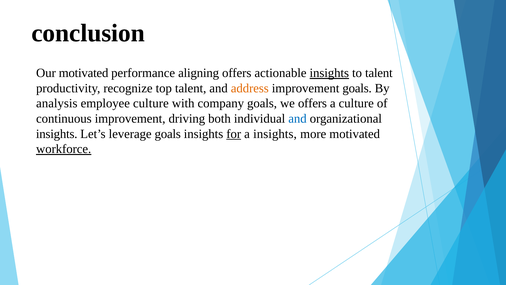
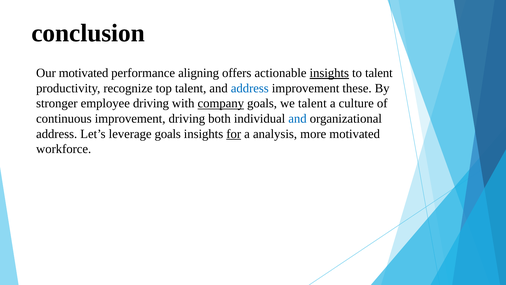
address at (250, 88) colour: orange -> blue
improvement goals: goals -> these
analysis: analysis -> stronger
employee culture: culture -> driving
company underline: none -> present
we offers: offers -> talent
insights at (57, 134): insights -> address
a insights: insights -> analysis
workforce underline: present -> none
